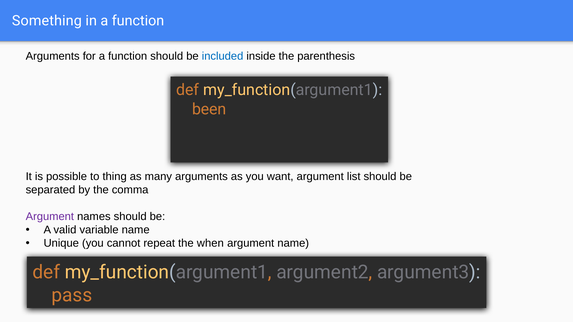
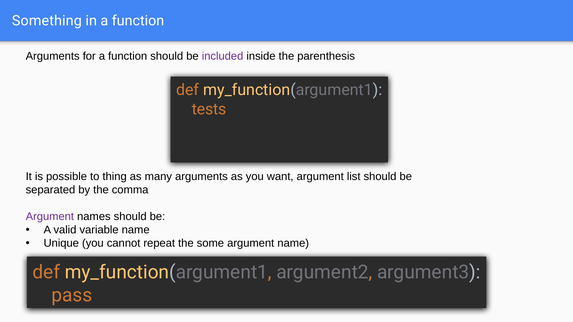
included colour: blue -> purple
been: been -> tests
when: when -> some
